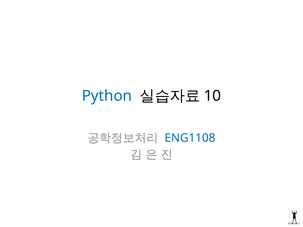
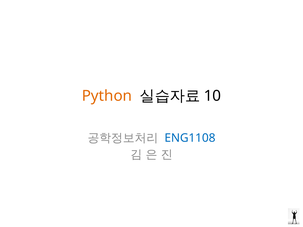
Python colour: blue -> orange
